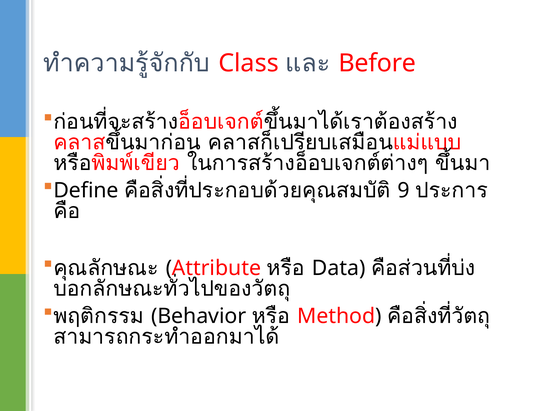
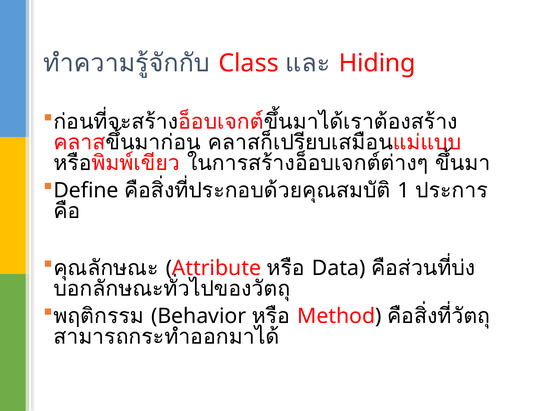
Before: Before -> Hiding
9: 9 -> 1
